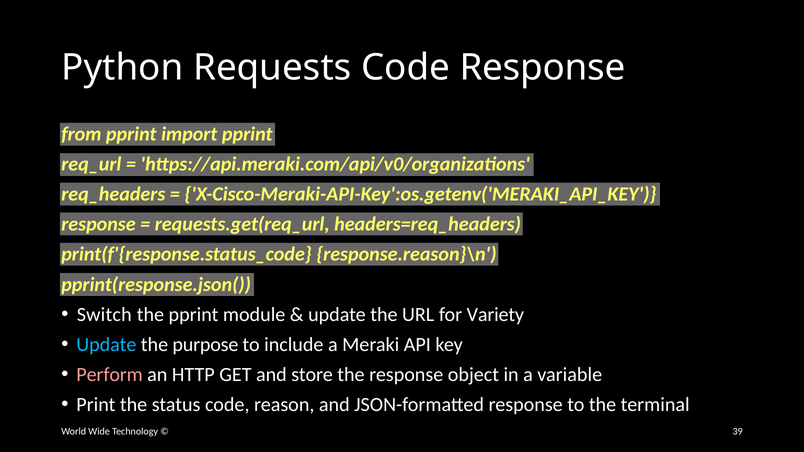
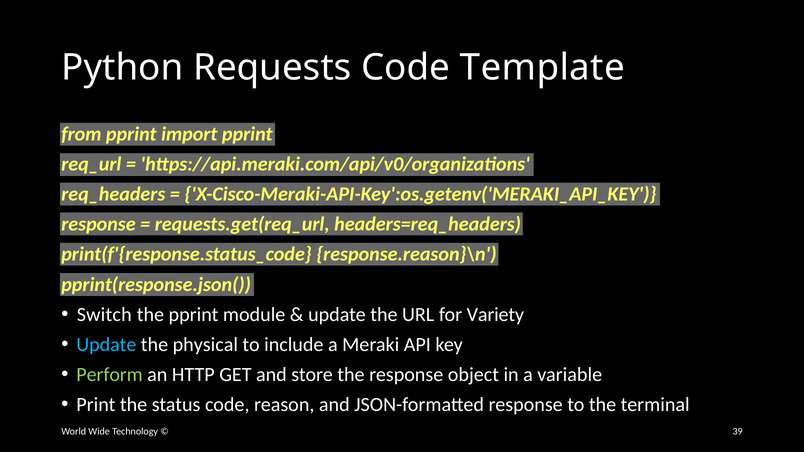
Code Response: Response -> Template
purpose: purpose -> physical
Perform colour: pink -> light green
